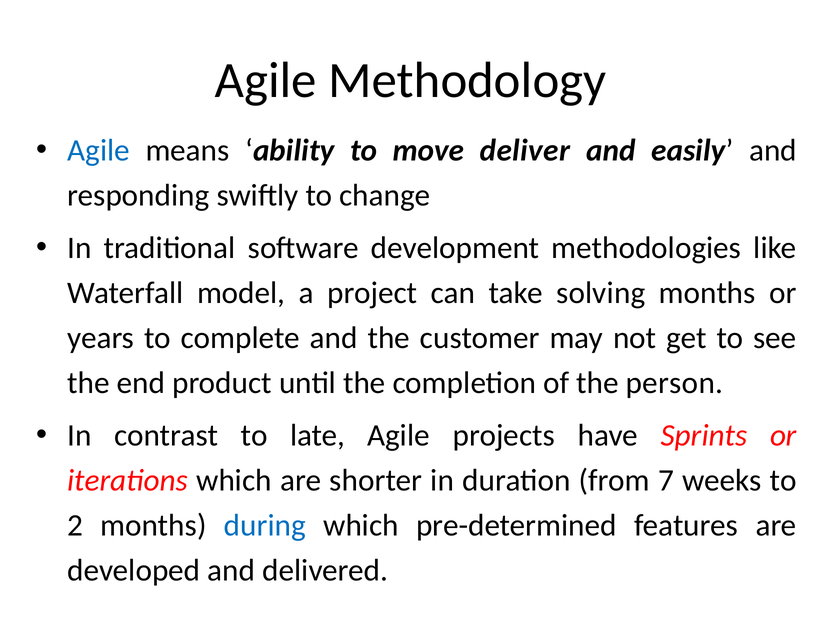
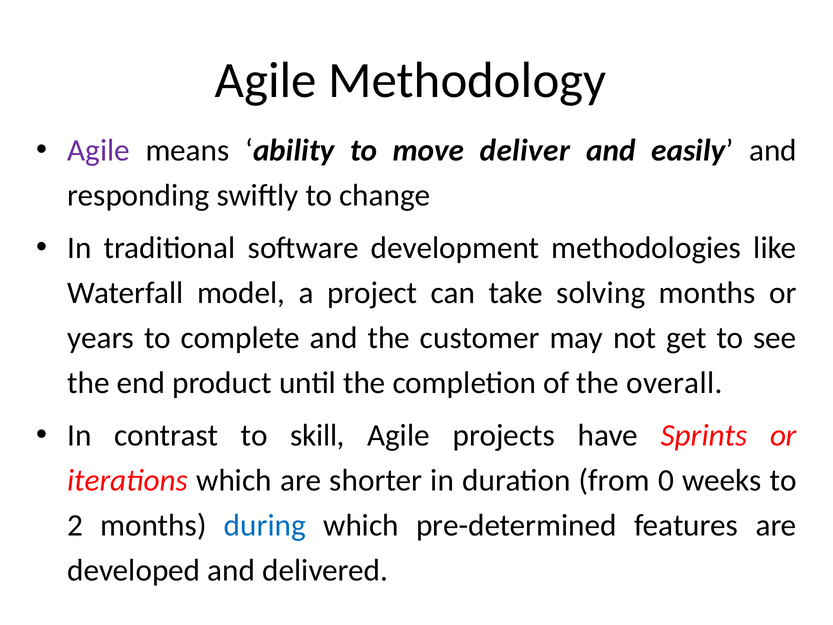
Agile at (99, 151) colour: blue -> purple
person: person -> overall
late: late -> skill
7: 7 -> 0
